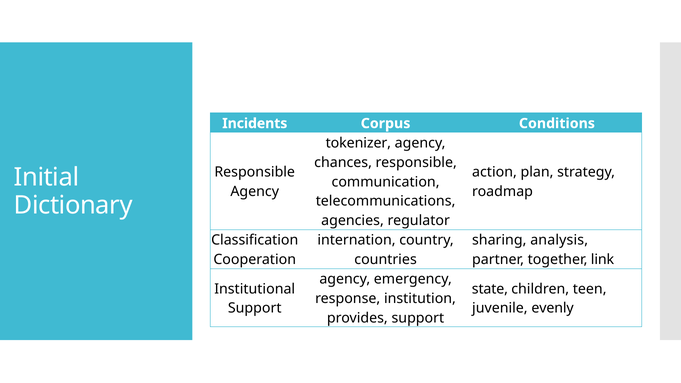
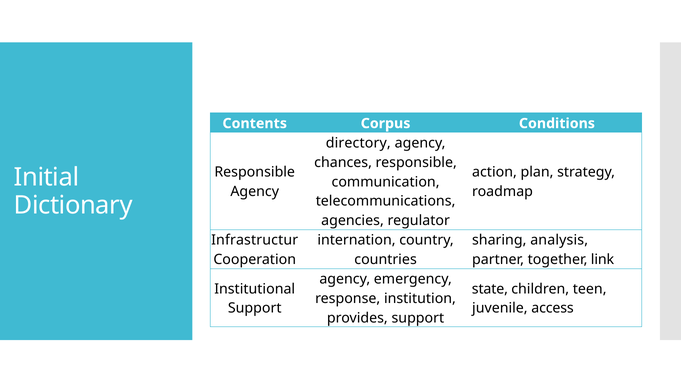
Incidents: Incidents -> Contents
tokenizer: tokenizer -> directory
Classification: Classification -> Infrastructur
evenly: evenly -> access
